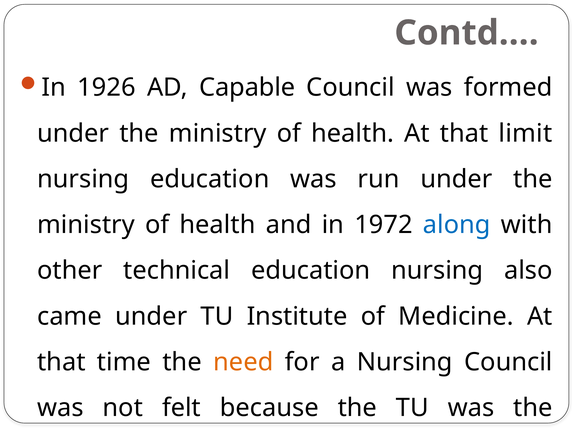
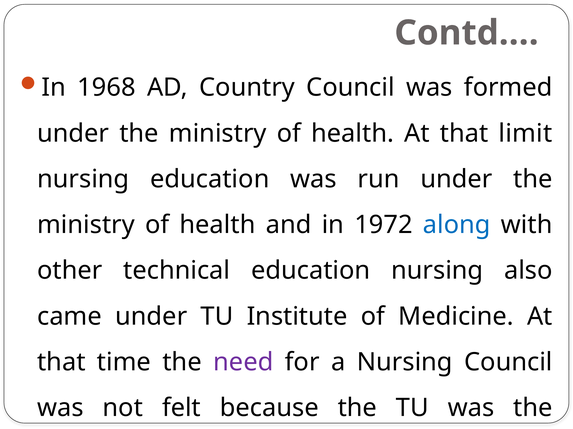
1926: 1926 -> 1968
Capable: Capable -> Country
need colour: orange -> purple
